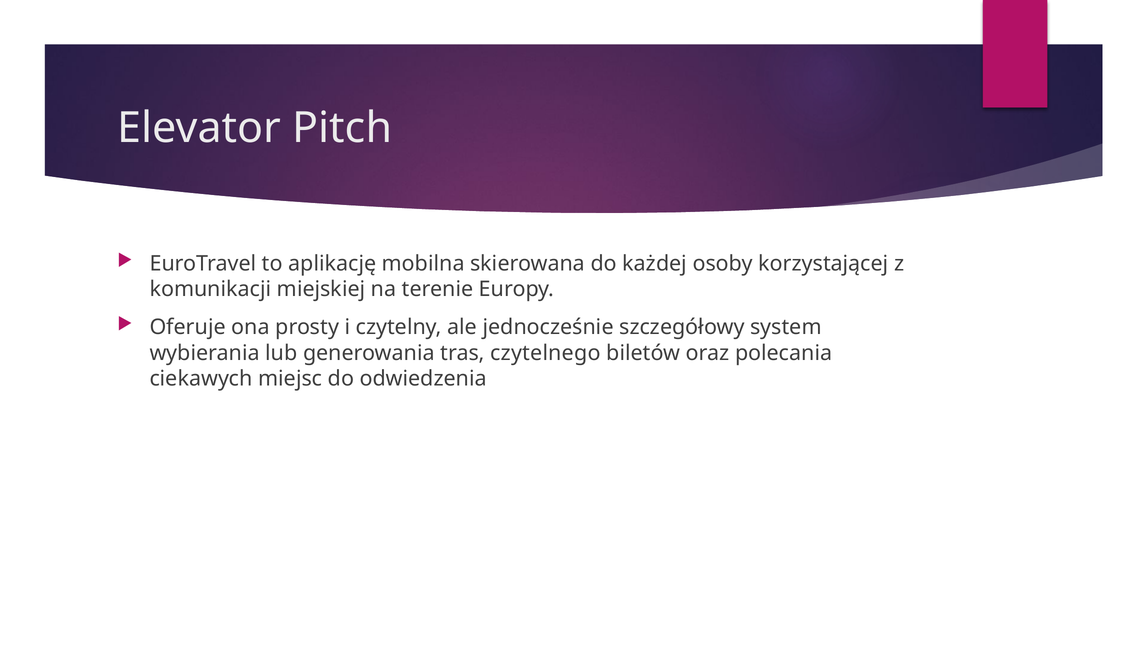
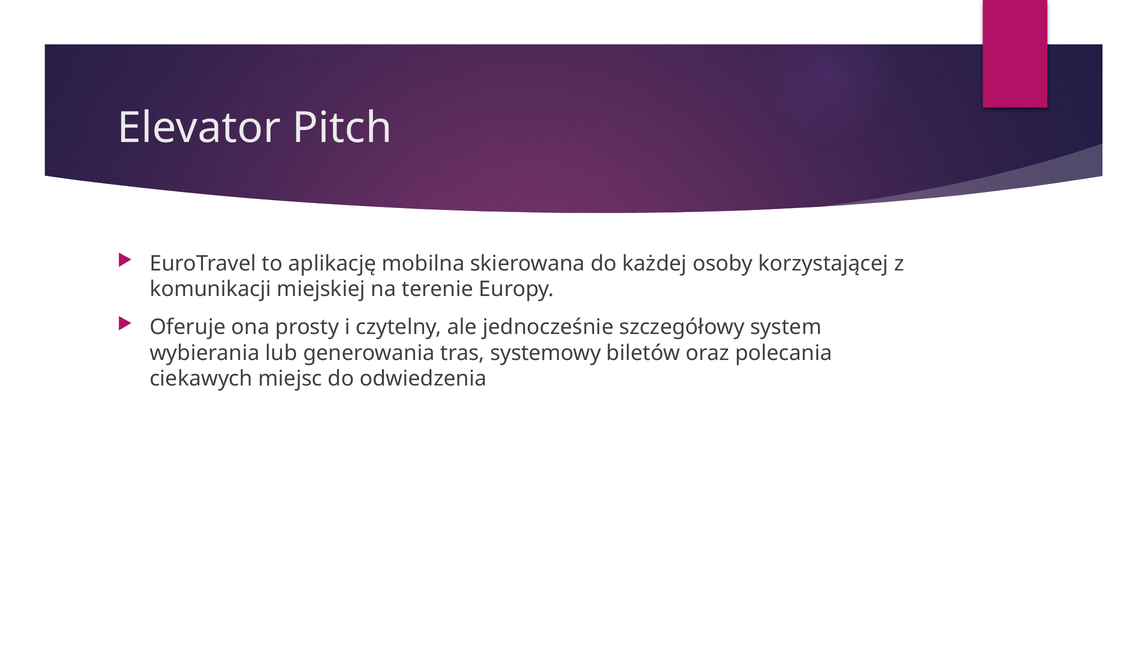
czytelnego: czytelnego -> systemowy
